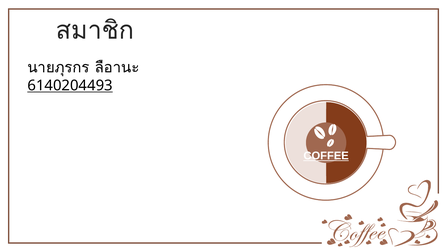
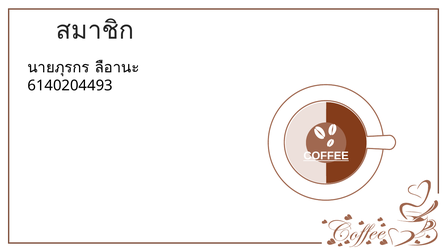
6140204493 underline: present -> none
